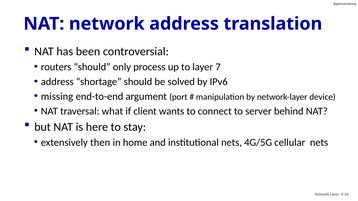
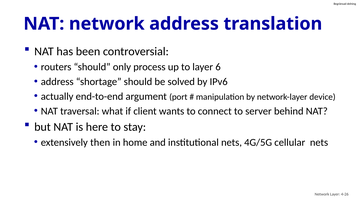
7: 7 -> 6
missing: missing -> actually
